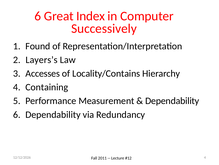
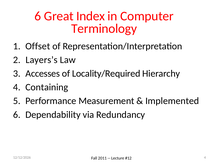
Successively: Successively -> Terminology
Found: Found -> Offset
Locality/Contains: Locality/Contains -> Locality/Required
Dependability at (172, 100): Dependability -> Implemented
